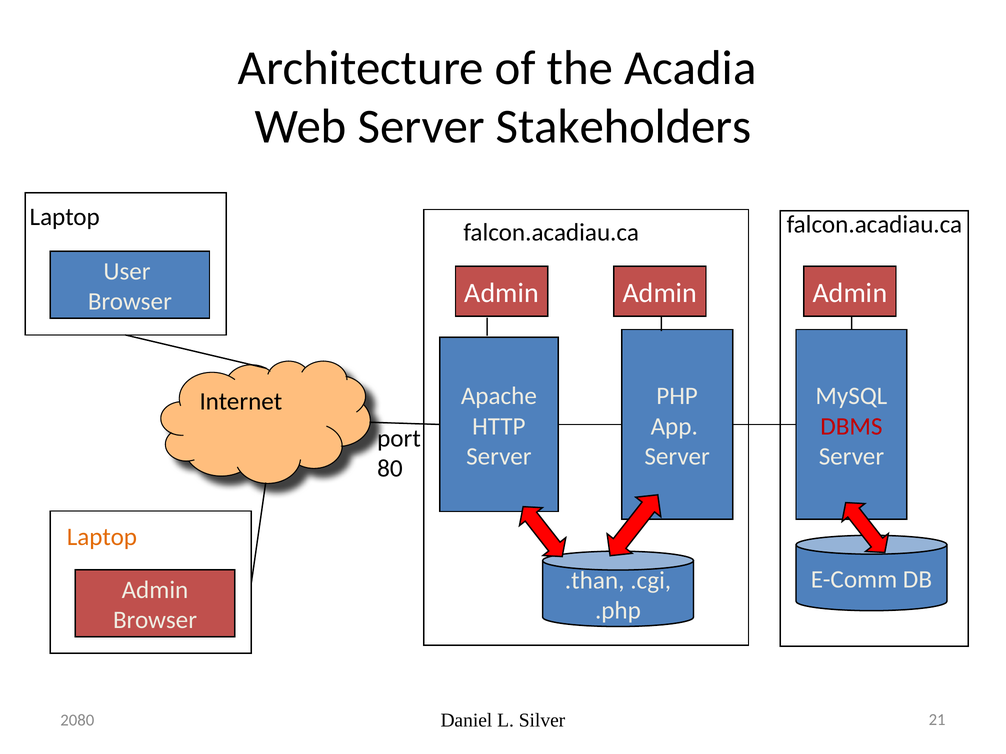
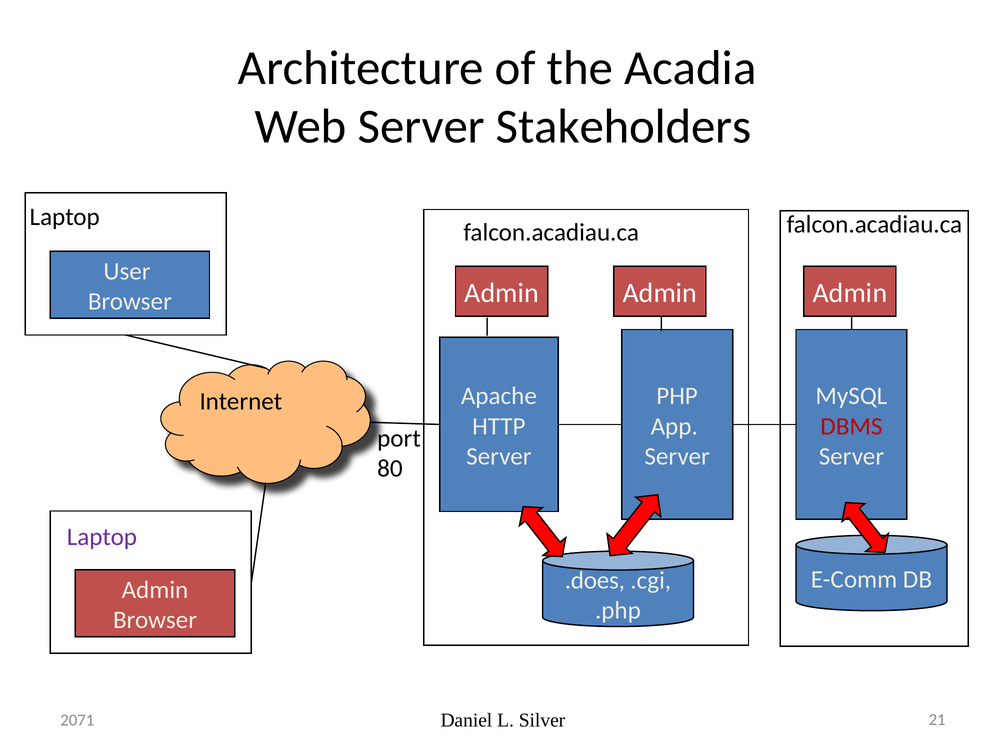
Laptop at (102, 537) colour: orange -> purple
.than: .than -> .does
2080: 2080 -> 2071
